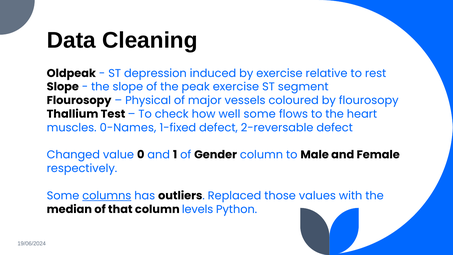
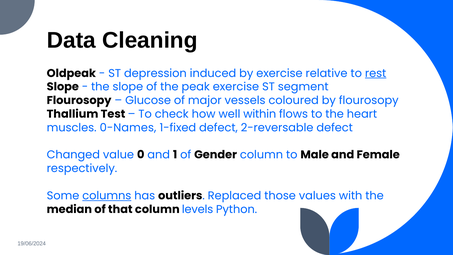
rest underline: none -> present
Physical: Physical -> Glucose
well some: some -> within
